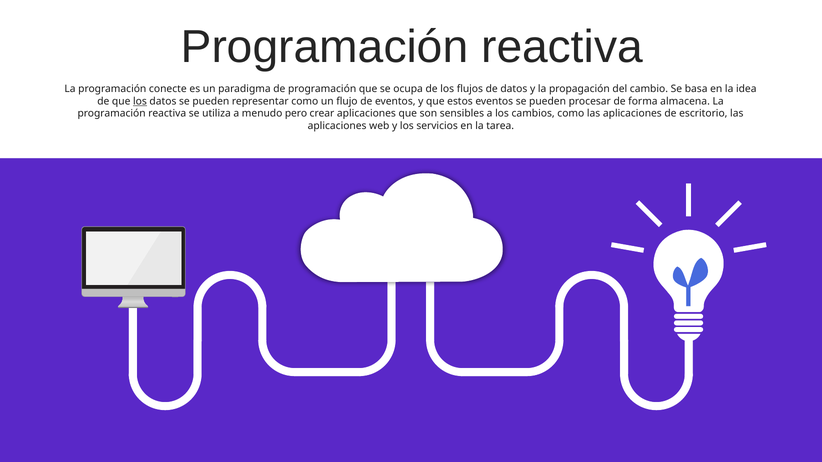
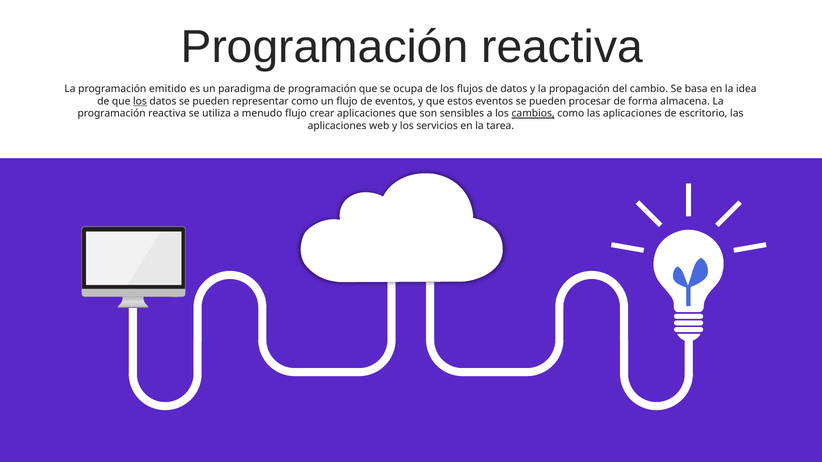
conecte: conecte -> emitido
menudo pero: pero -> flujo
cambios underline: none -> present
